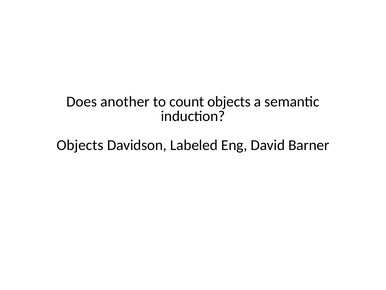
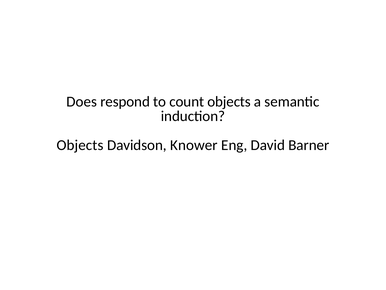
another: another -> respond
Labeled: Labeled -> Knower
